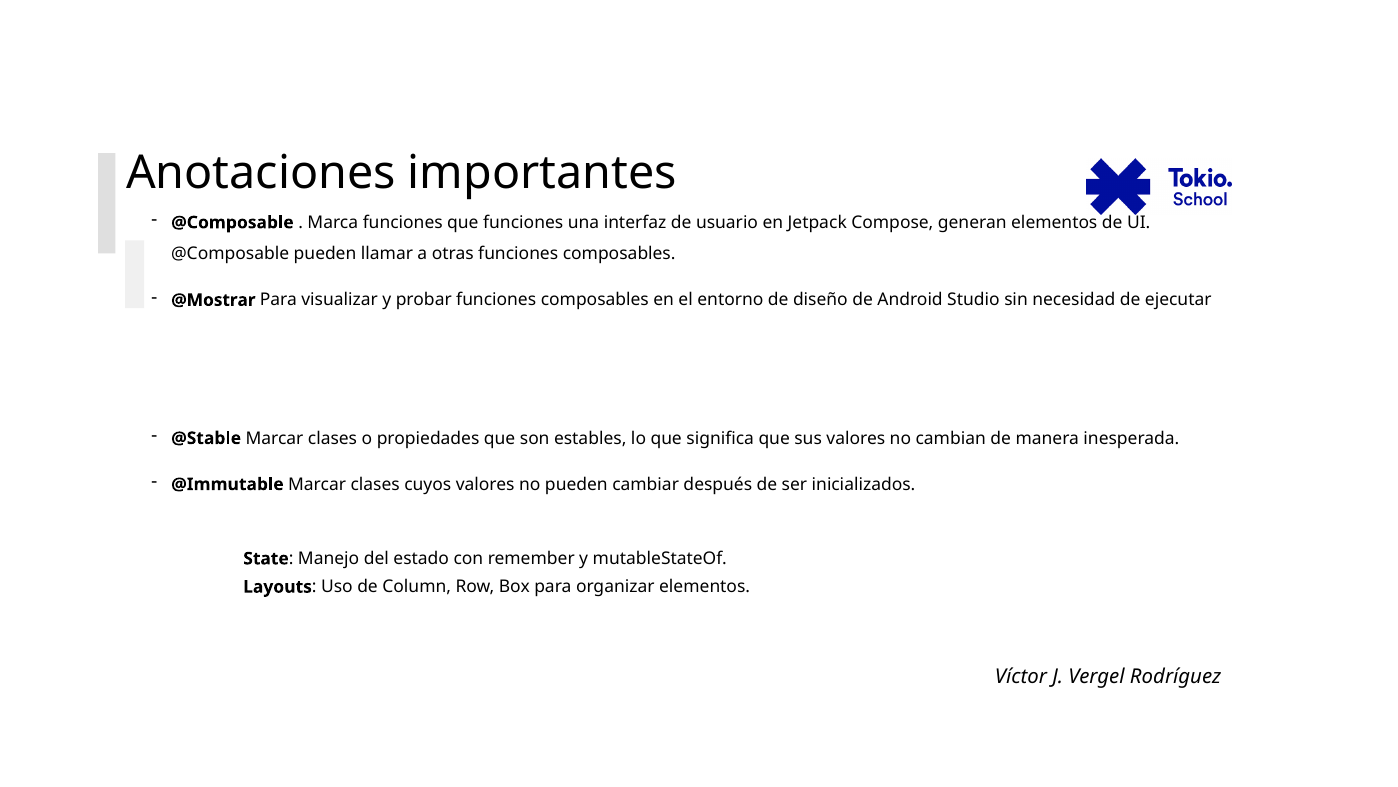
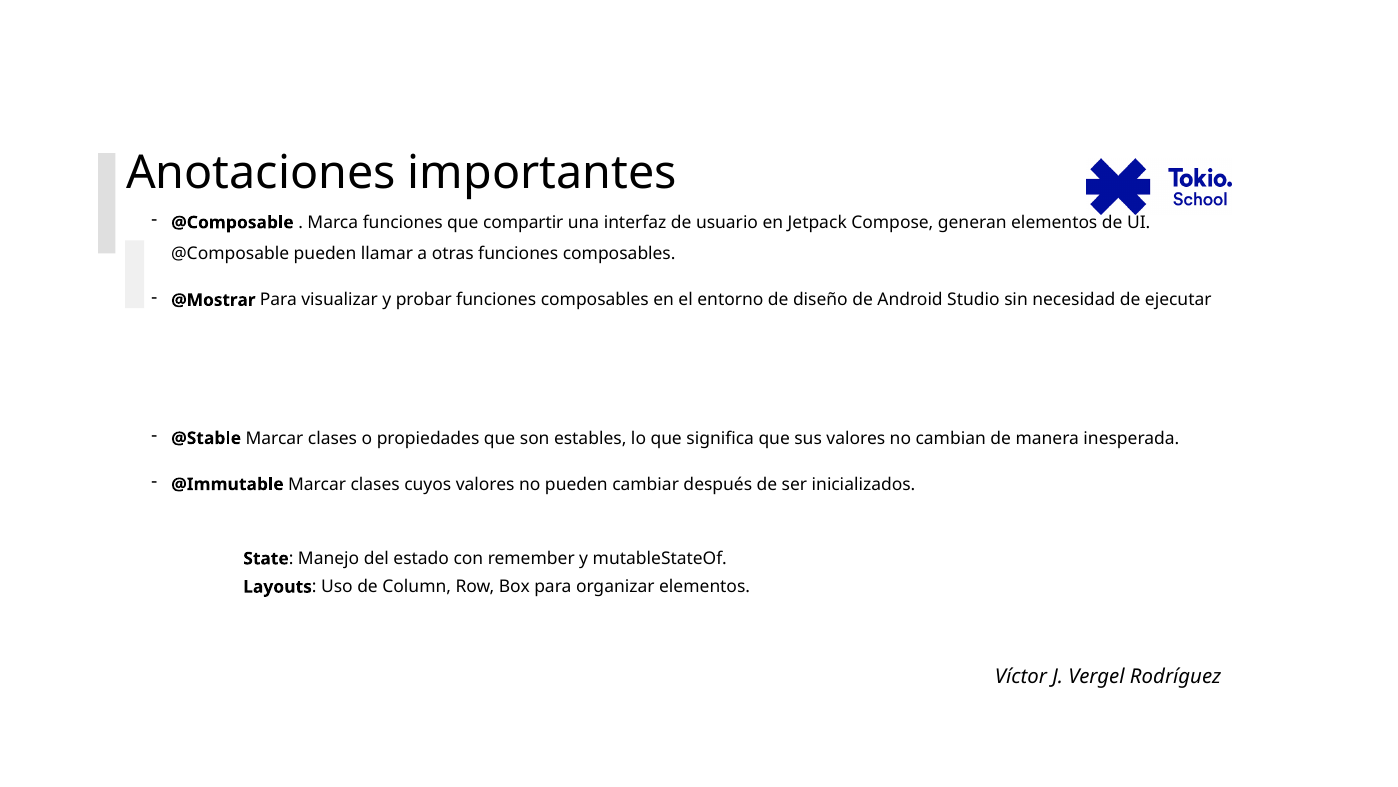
que funciones: funciones -> compartir
